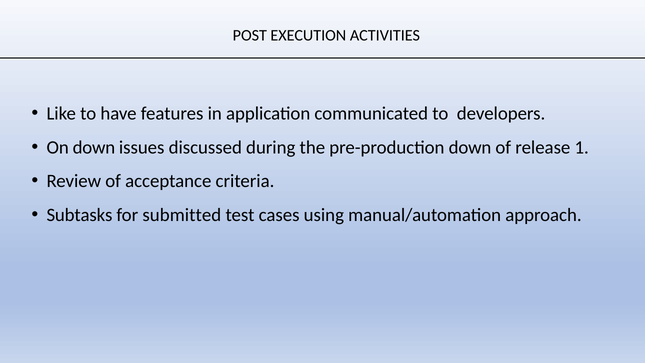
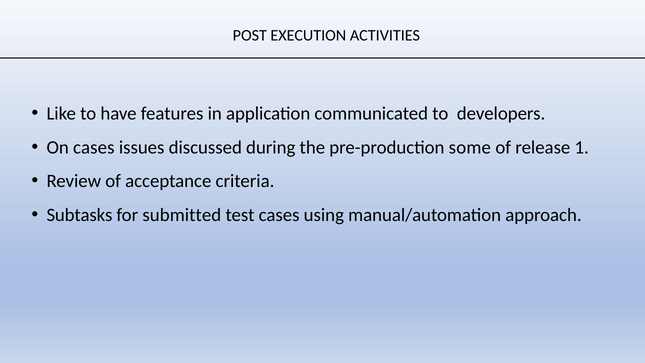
On down: down -> cases
pre-production down: down -> some
